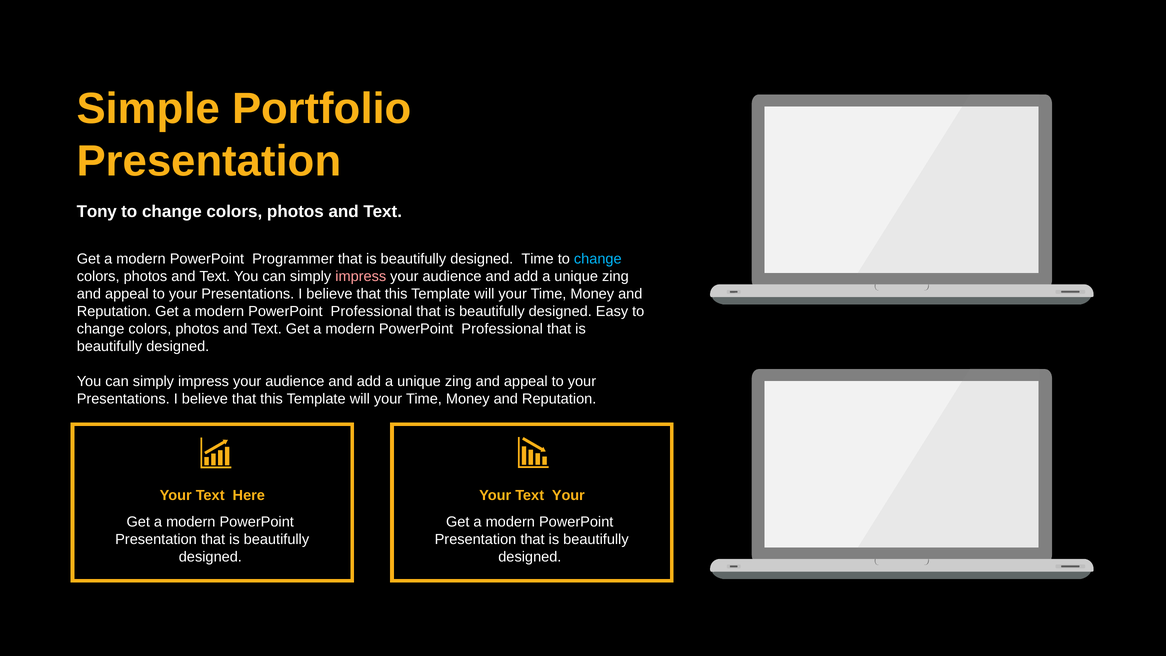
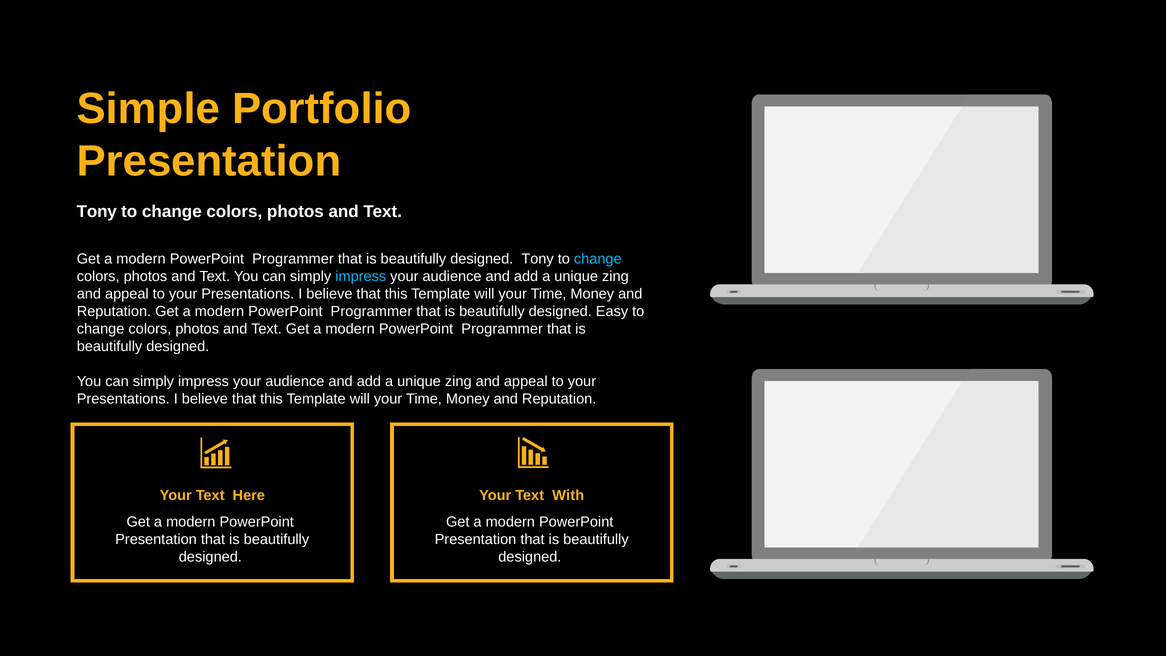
designed Time: Time -> Tony
impress at (361, 277) colour: pink -> light blue
Professional at (371, 312): Professional -> Programmer
Professional at (502, 329): Professional -> Programmer
Text Your: Your -> With
